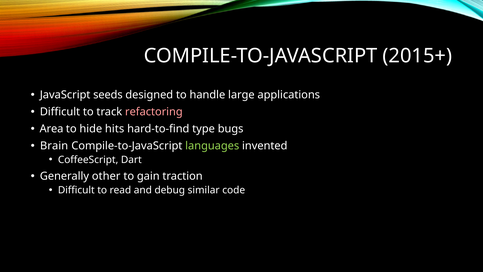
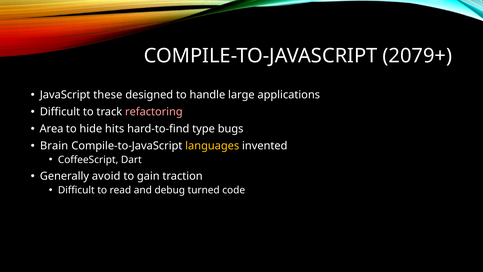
2015+: 2015+ -> 2079+
seeds: seeds -> these
languages colour: light green -> yellow
other: other -> avoid
similar: similar -> turned
